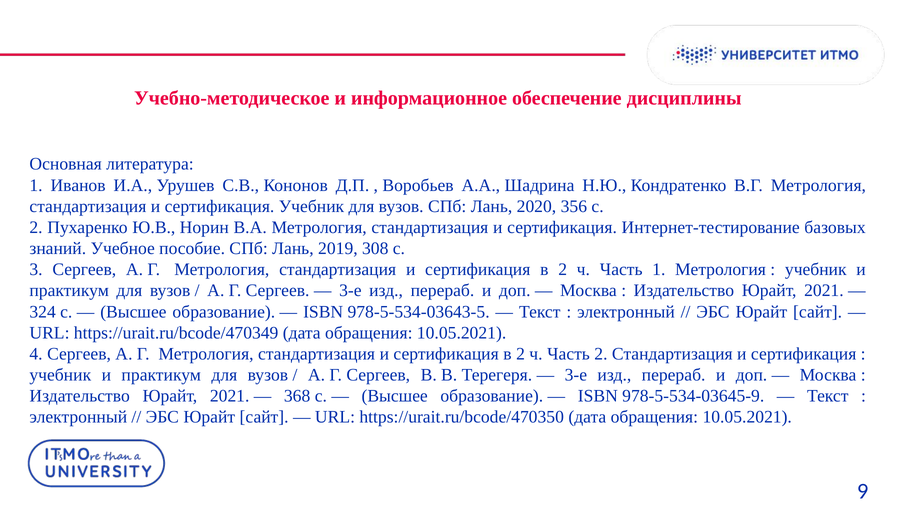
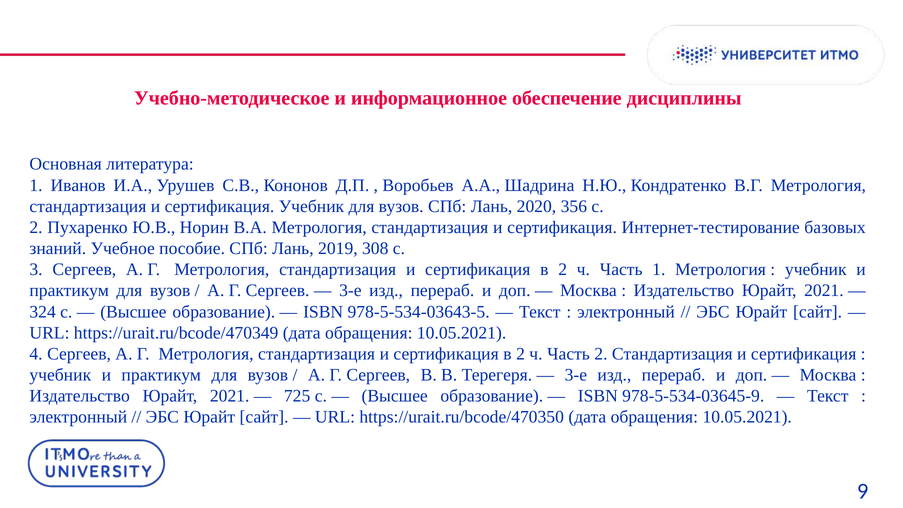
368: 368 -> 725
